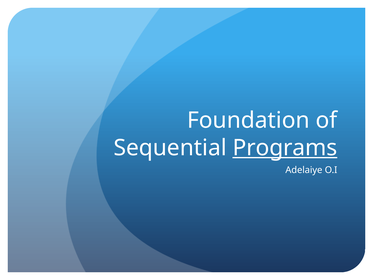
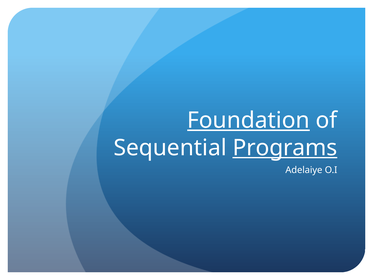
Foundation underline: none -> present
